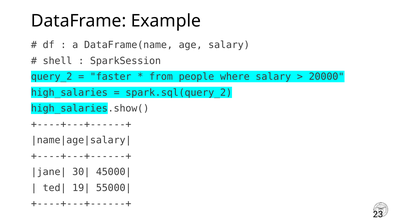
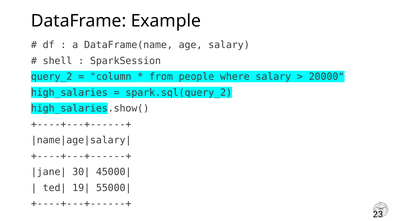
faster: faster -> column
